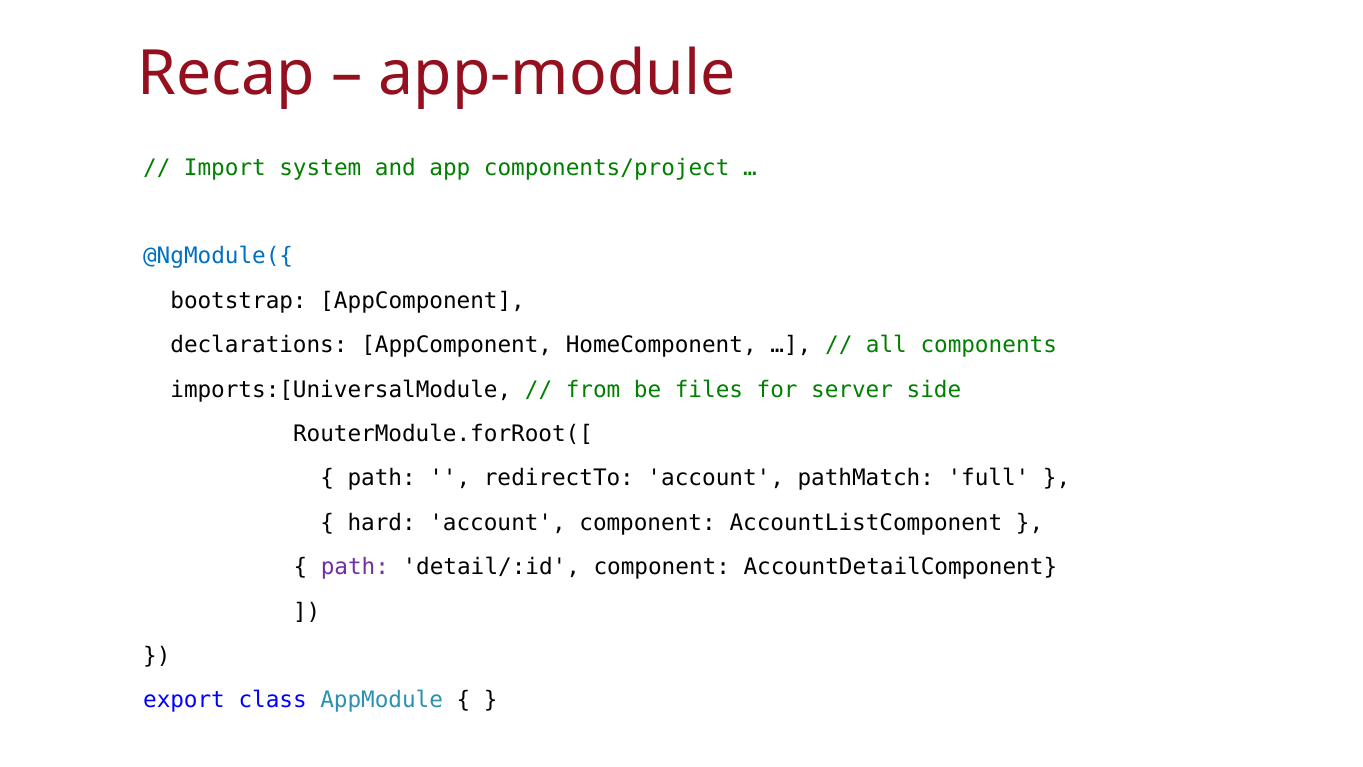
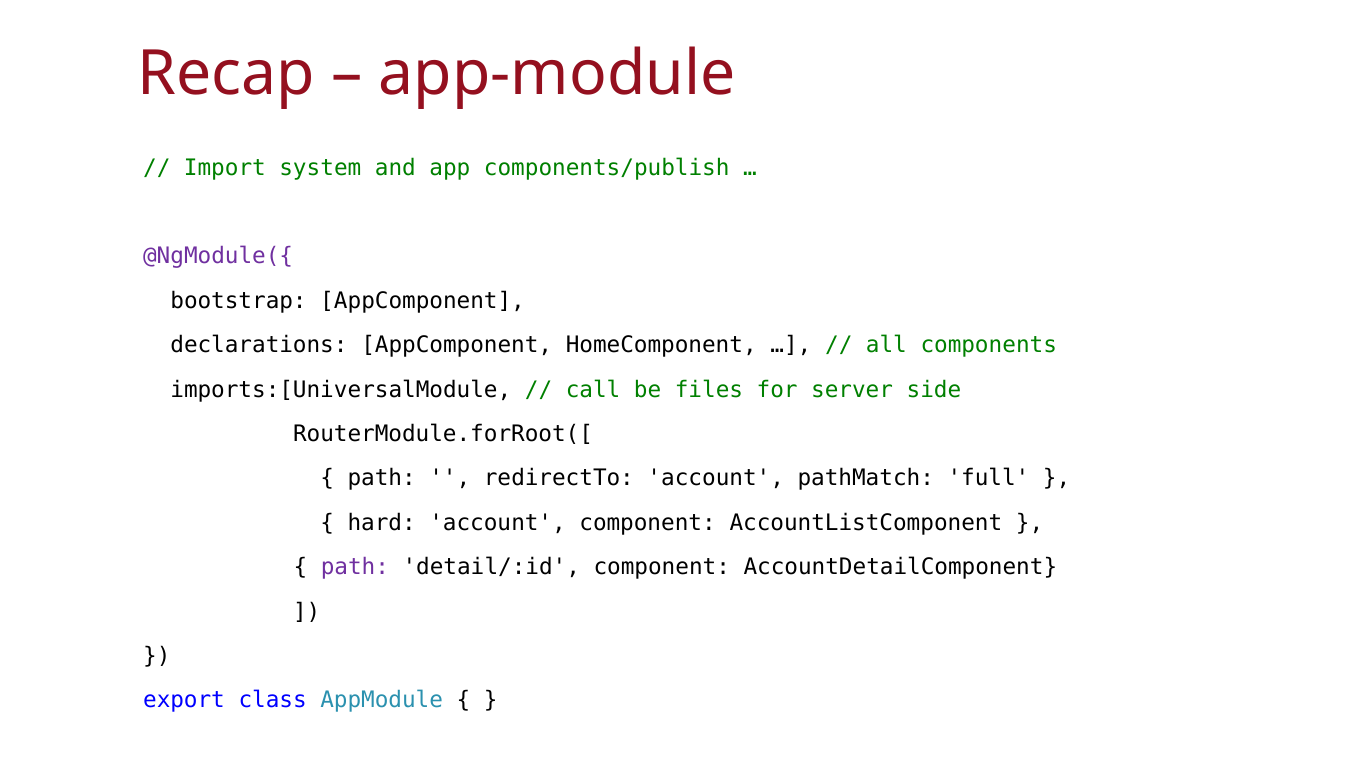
components/project: components/project -> components/publish
@NgModule({ colour: blue -> purple
from: from -> call
